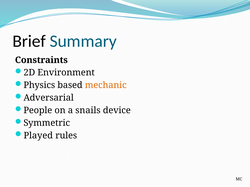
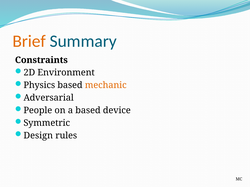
Brief colour: black -> orange
a snails: snails -> based
Played: Played -> Design
